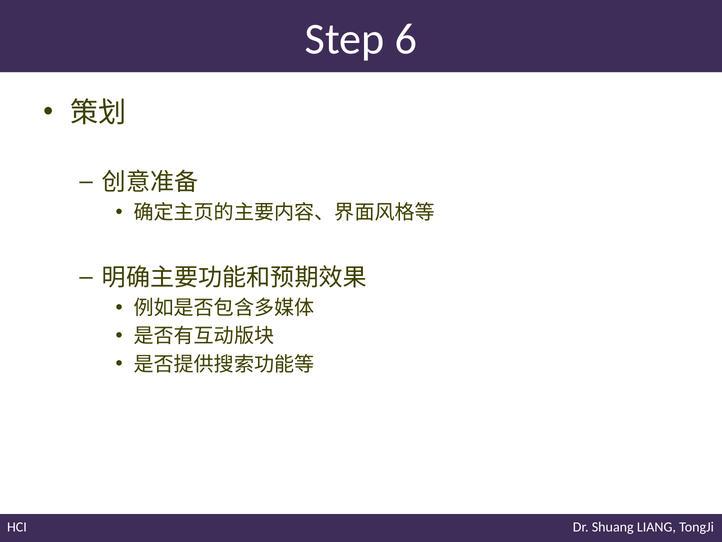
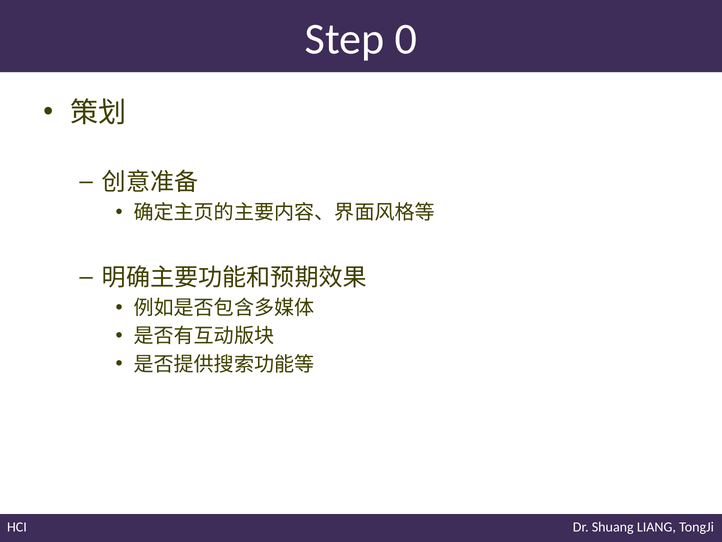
6: 6 -> 0
